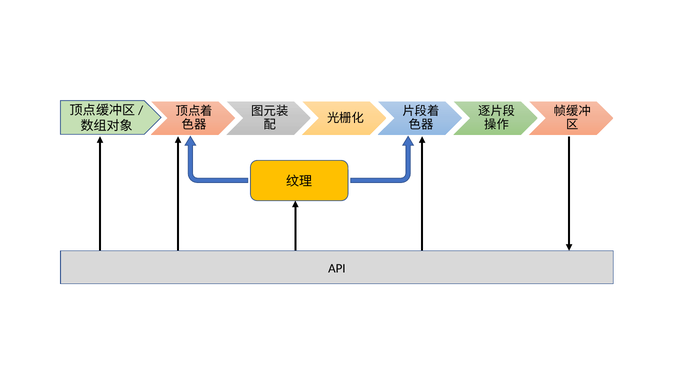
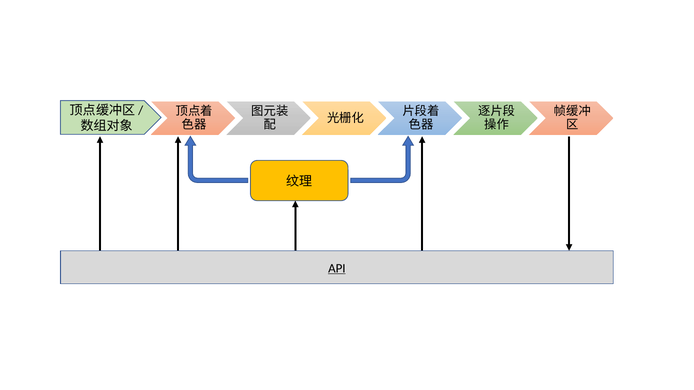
API underline: none -> present
